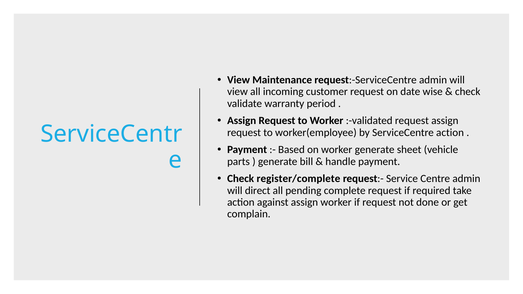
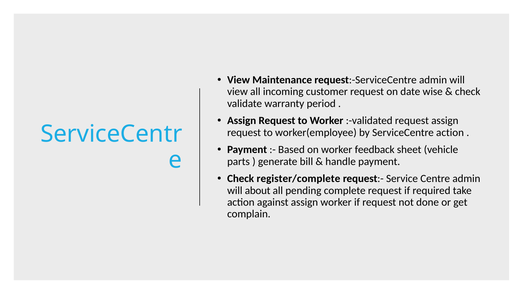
worker generate: generate -> feedback
direct: direct -> about
